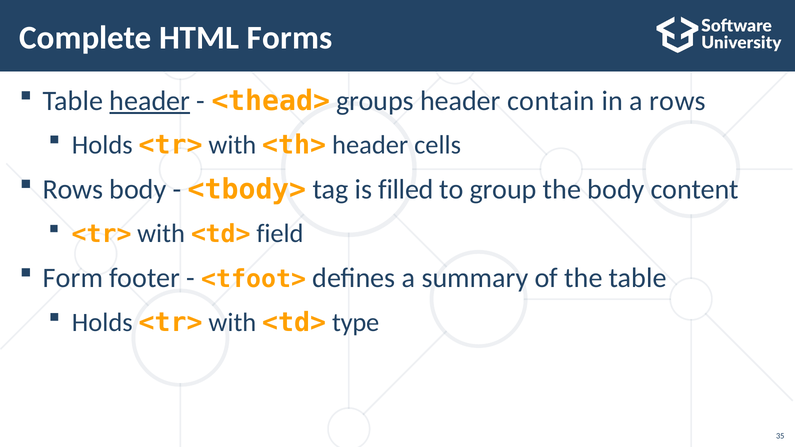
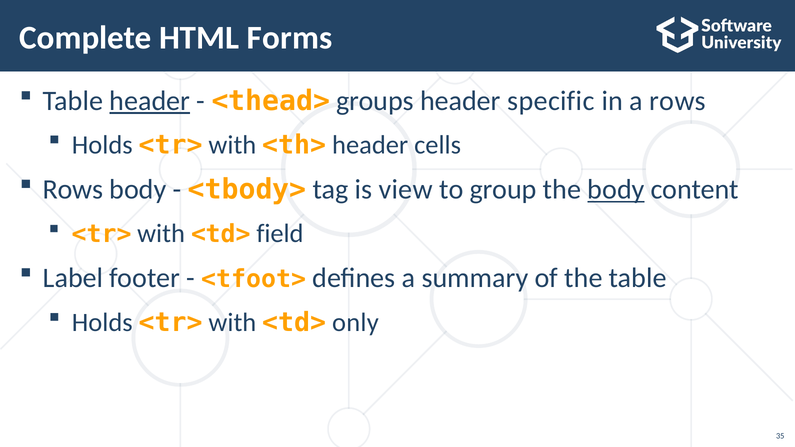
contain: contain -> specific
filled: filled -> view
body at (616, 190) underline: none -> present
Form: Form -> Label
type: type -> only
